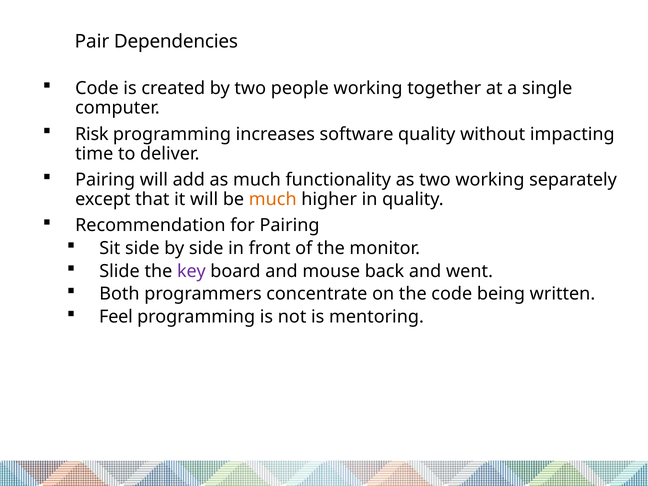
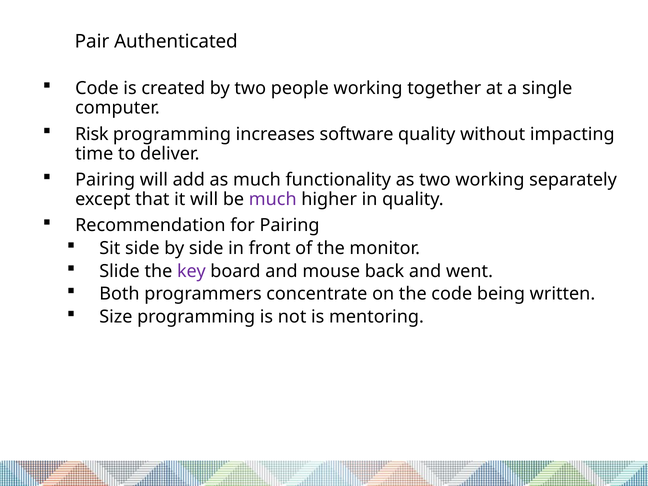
Dependencies: Dependencies -> Authenticated
much at (273, 199) colour: orange -> purple
Feel: Feel -> Size
